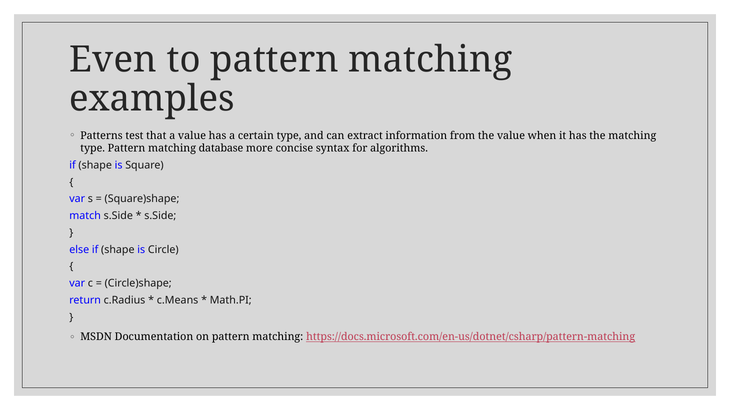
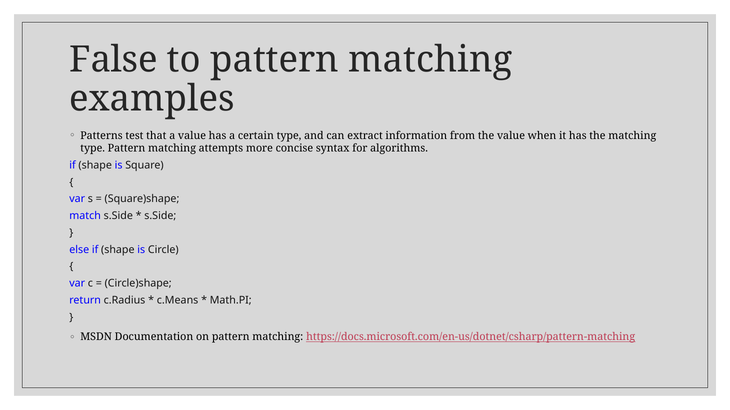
Even: Even -> False
database: database -> attempts
